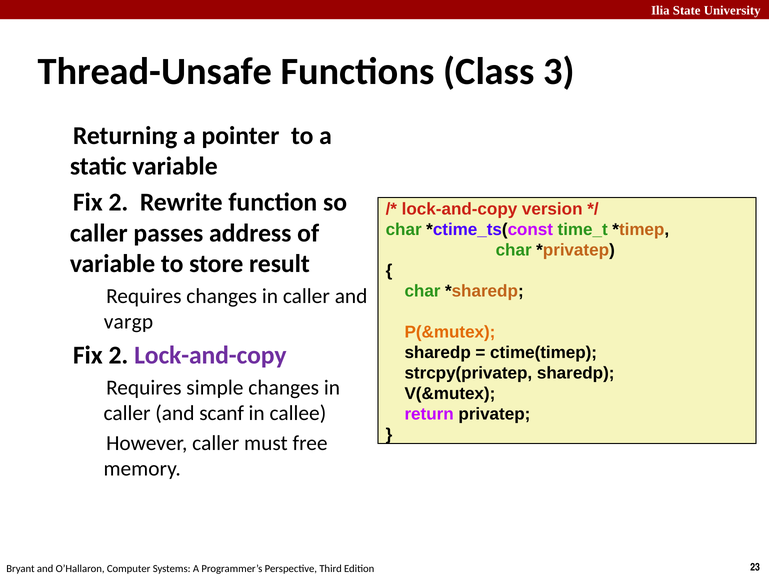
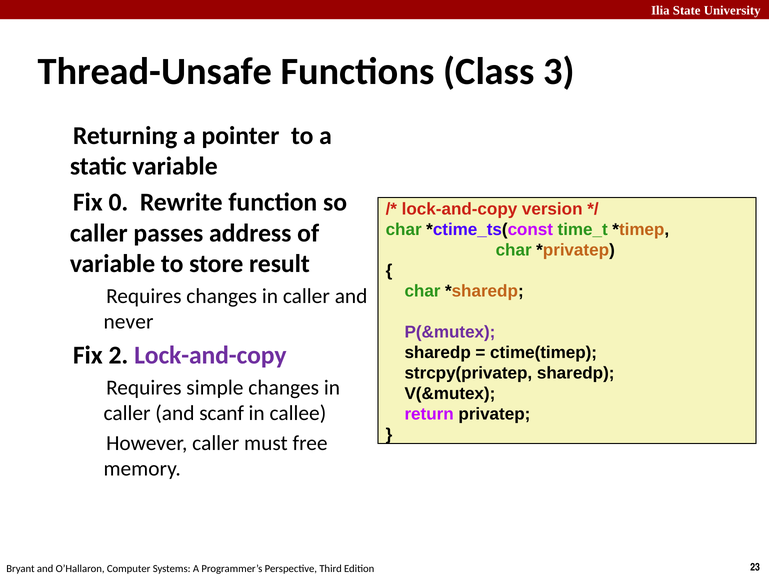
2 at (118, 202): 2 -> 0
vargp: vargp -> never
P(&mutex colour: orange -> purple
